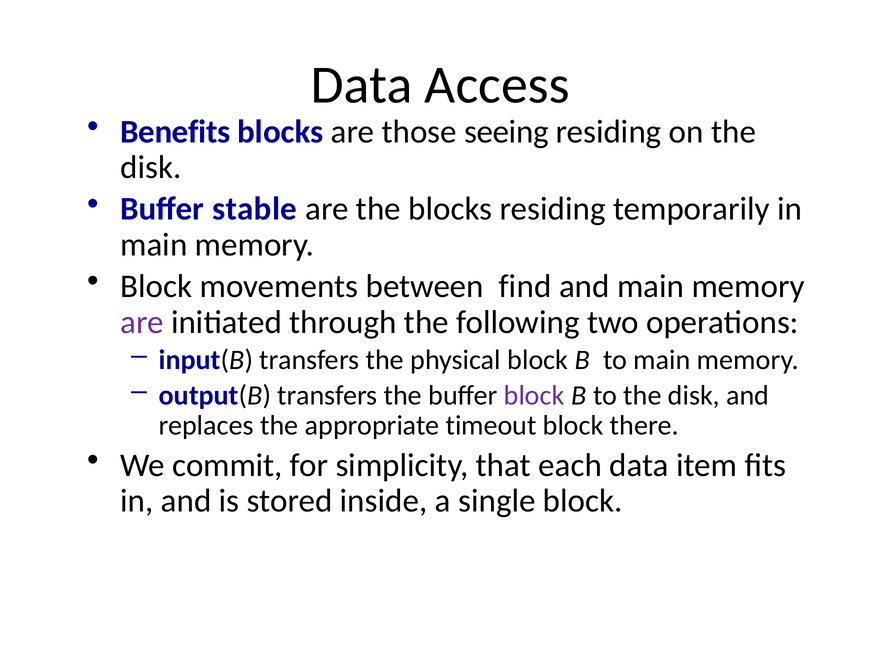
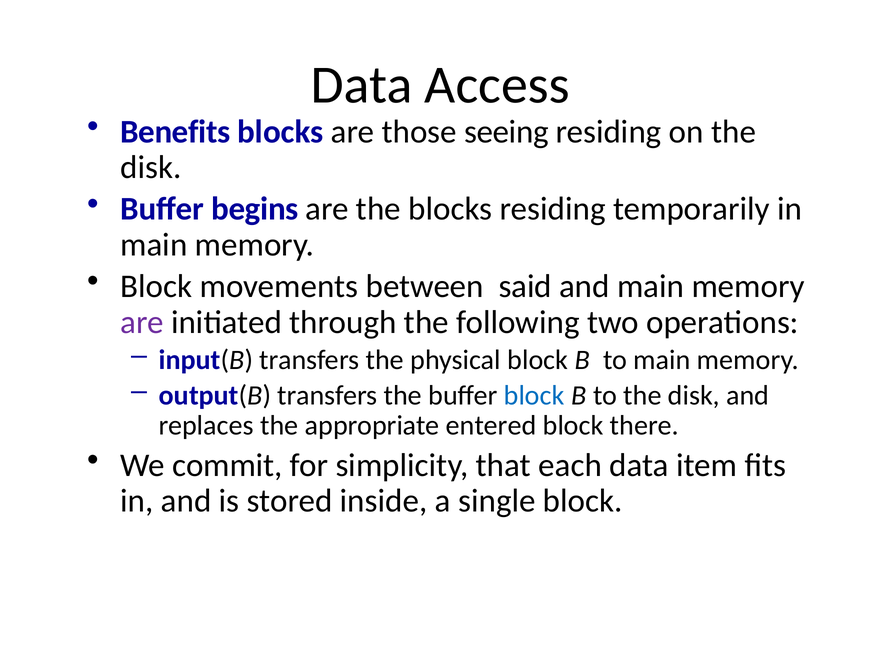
stable: stable -> begins
find: find -> said
block at (534, 396) colour: purple -> blue
timeout: timeout -> entered
